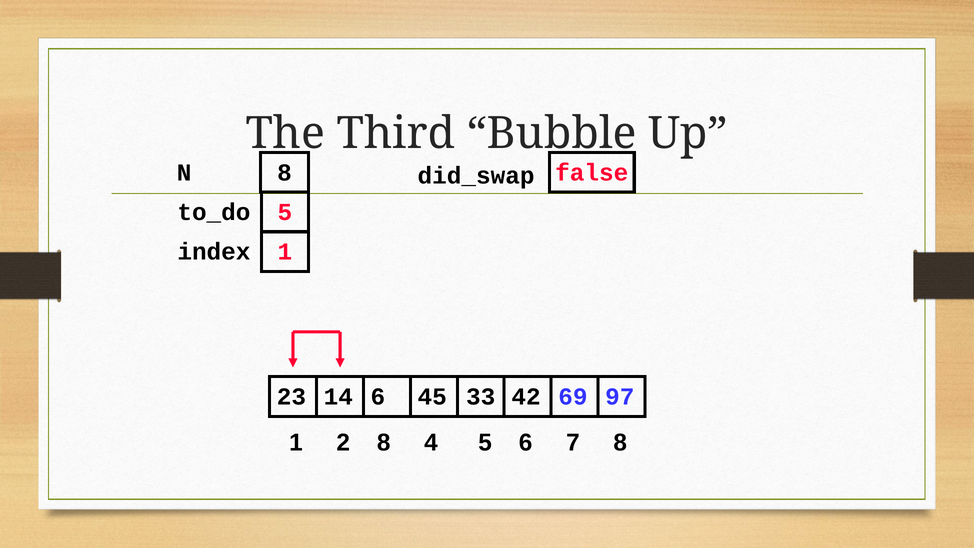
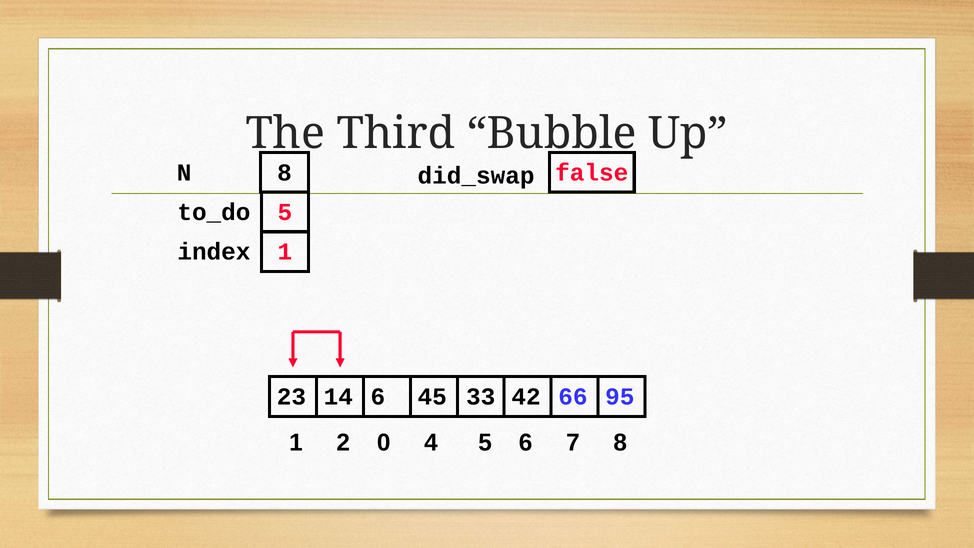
69: 69 -> 66
97: 97 -> 95
2 8: 8 -> 0
